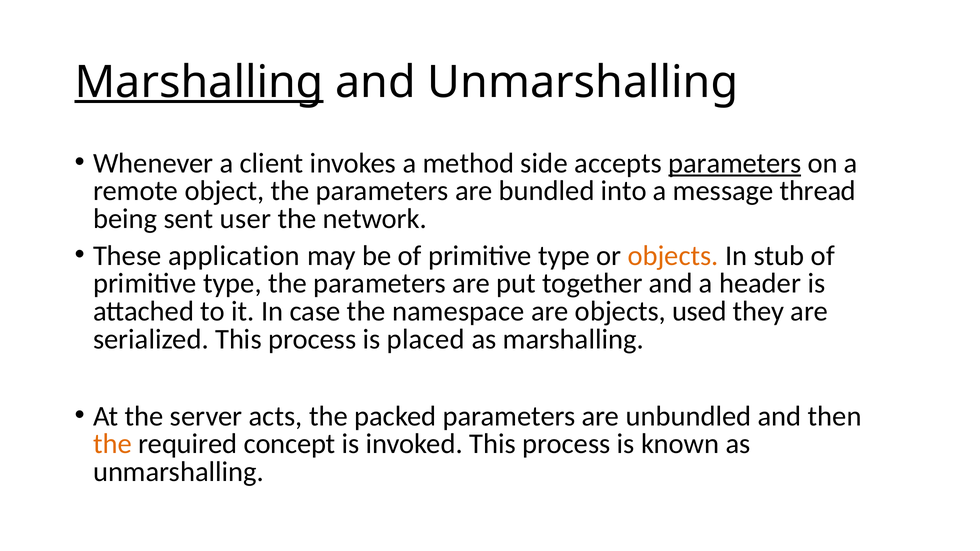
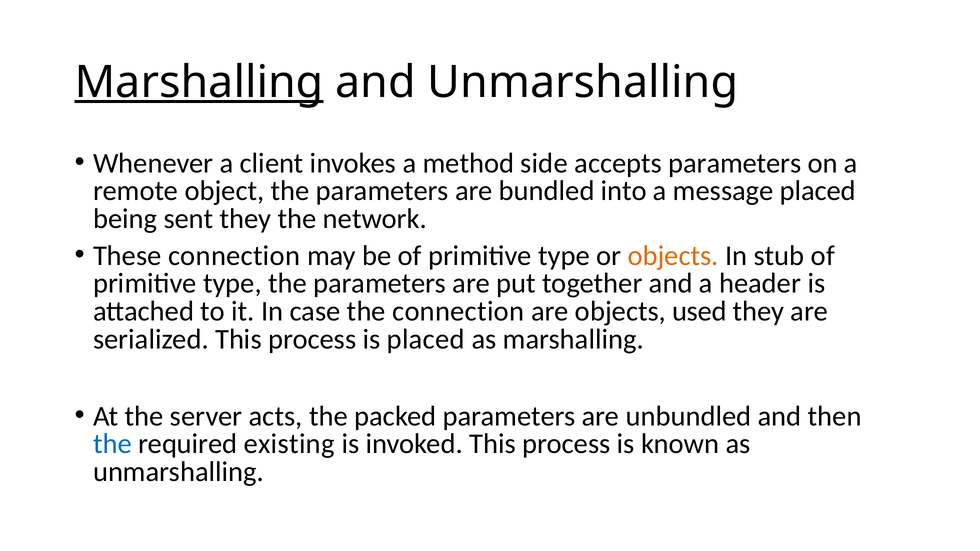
parameters at (735, 163) underline: present -> none
message thread: thread -> placed
sent user: user -> they
These application: application -> connection
the namespace: namespace -> connection
the at (112, 444) colour: orange -> blue
concept: concept -> existing
